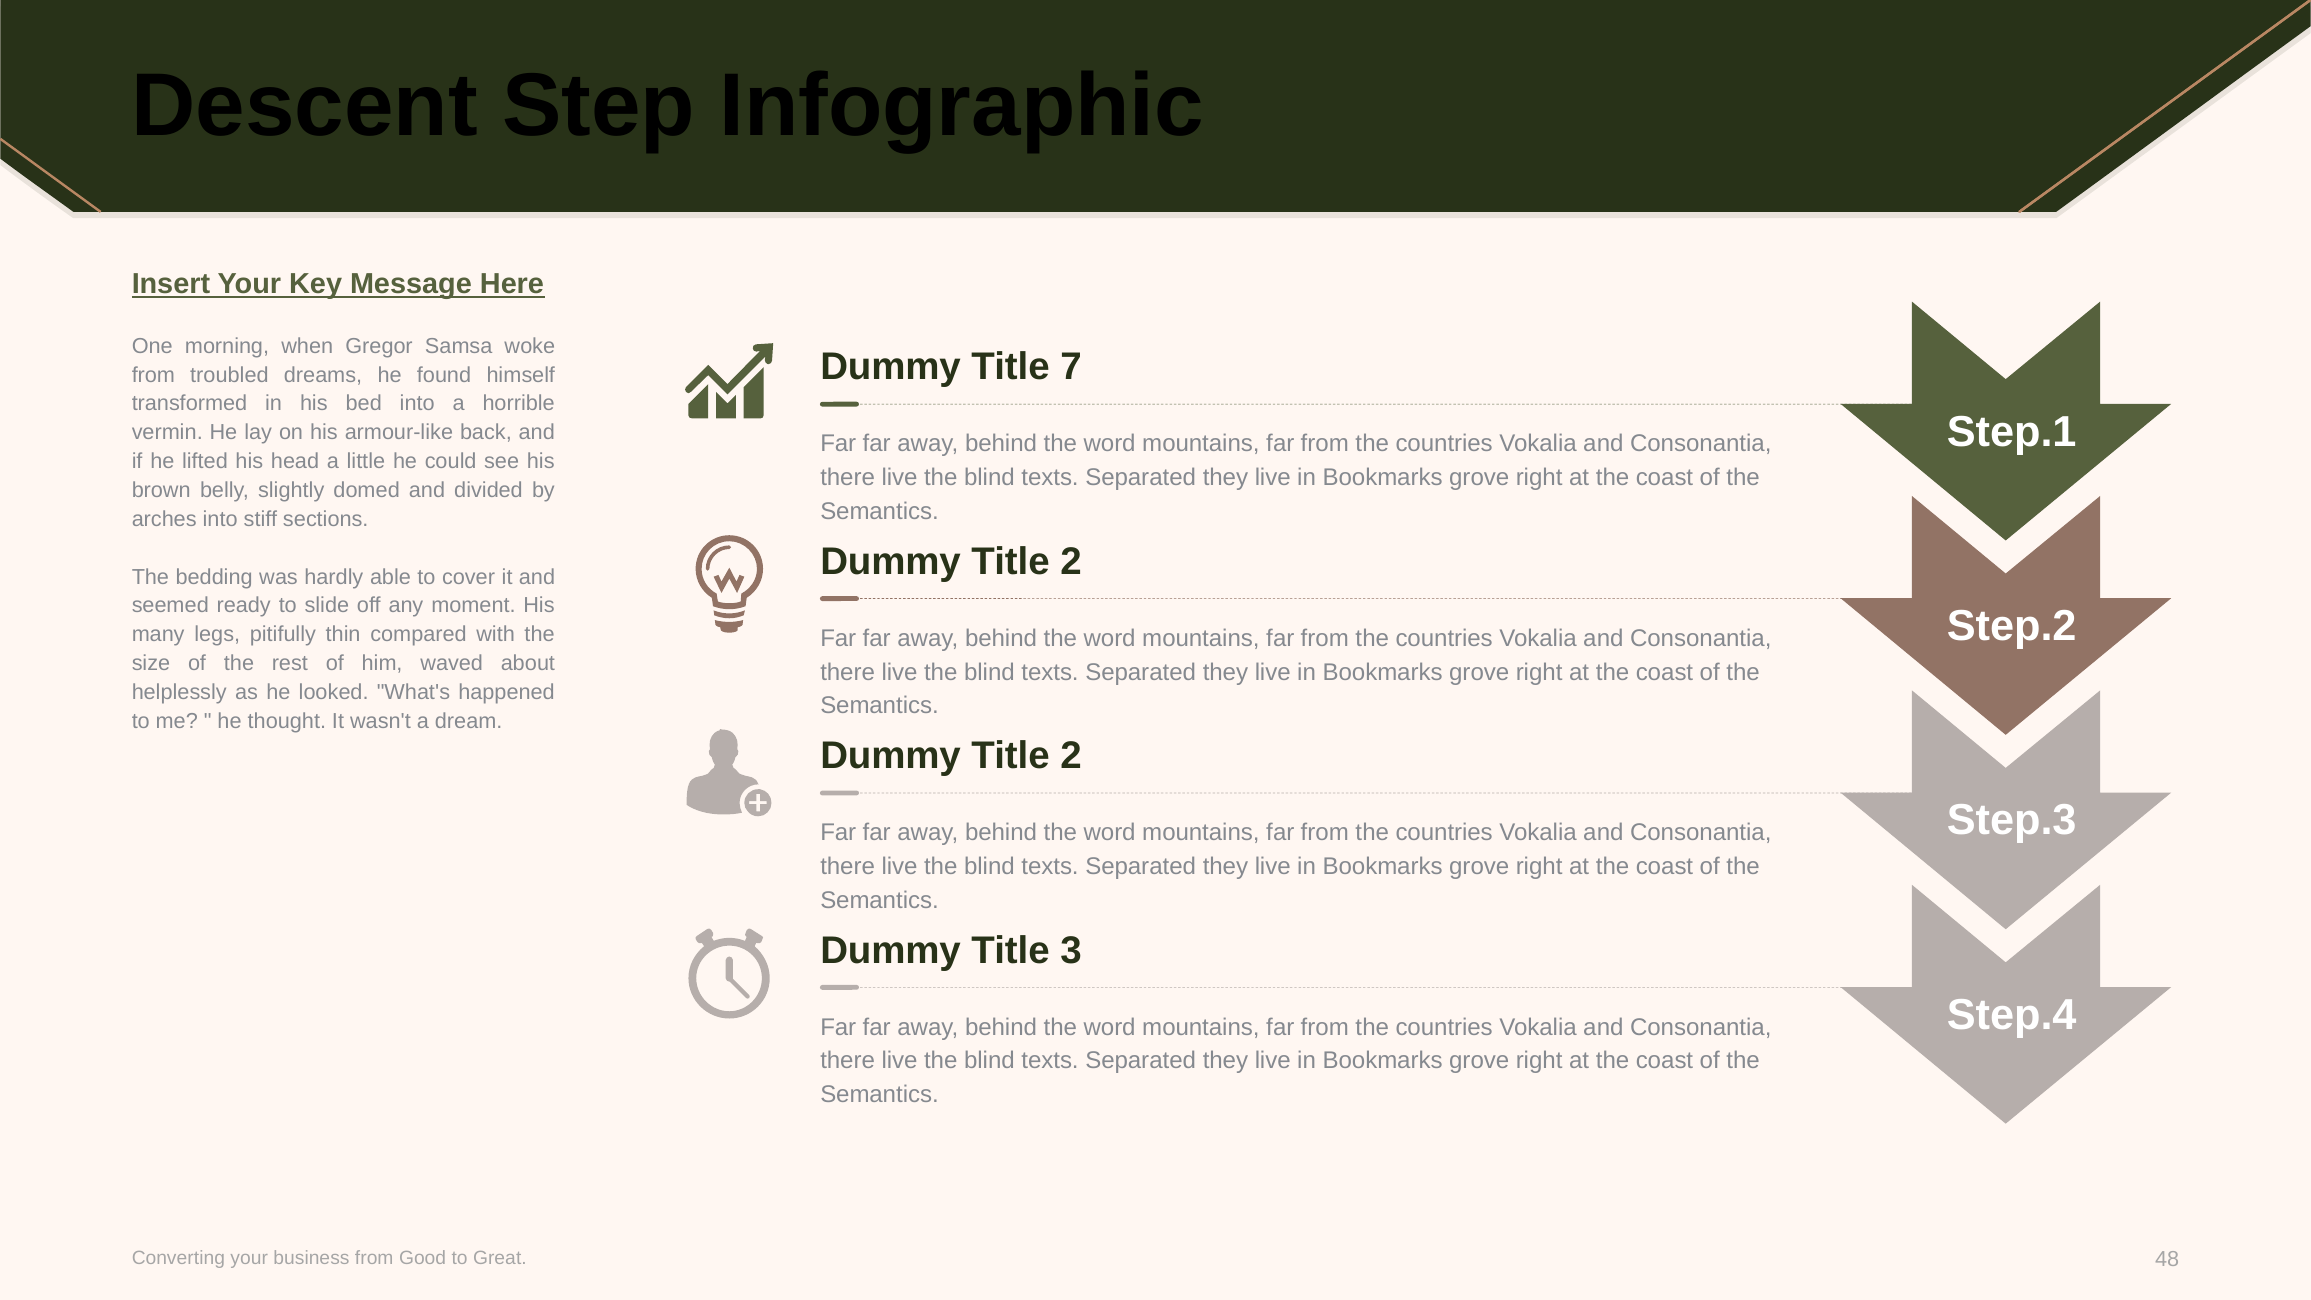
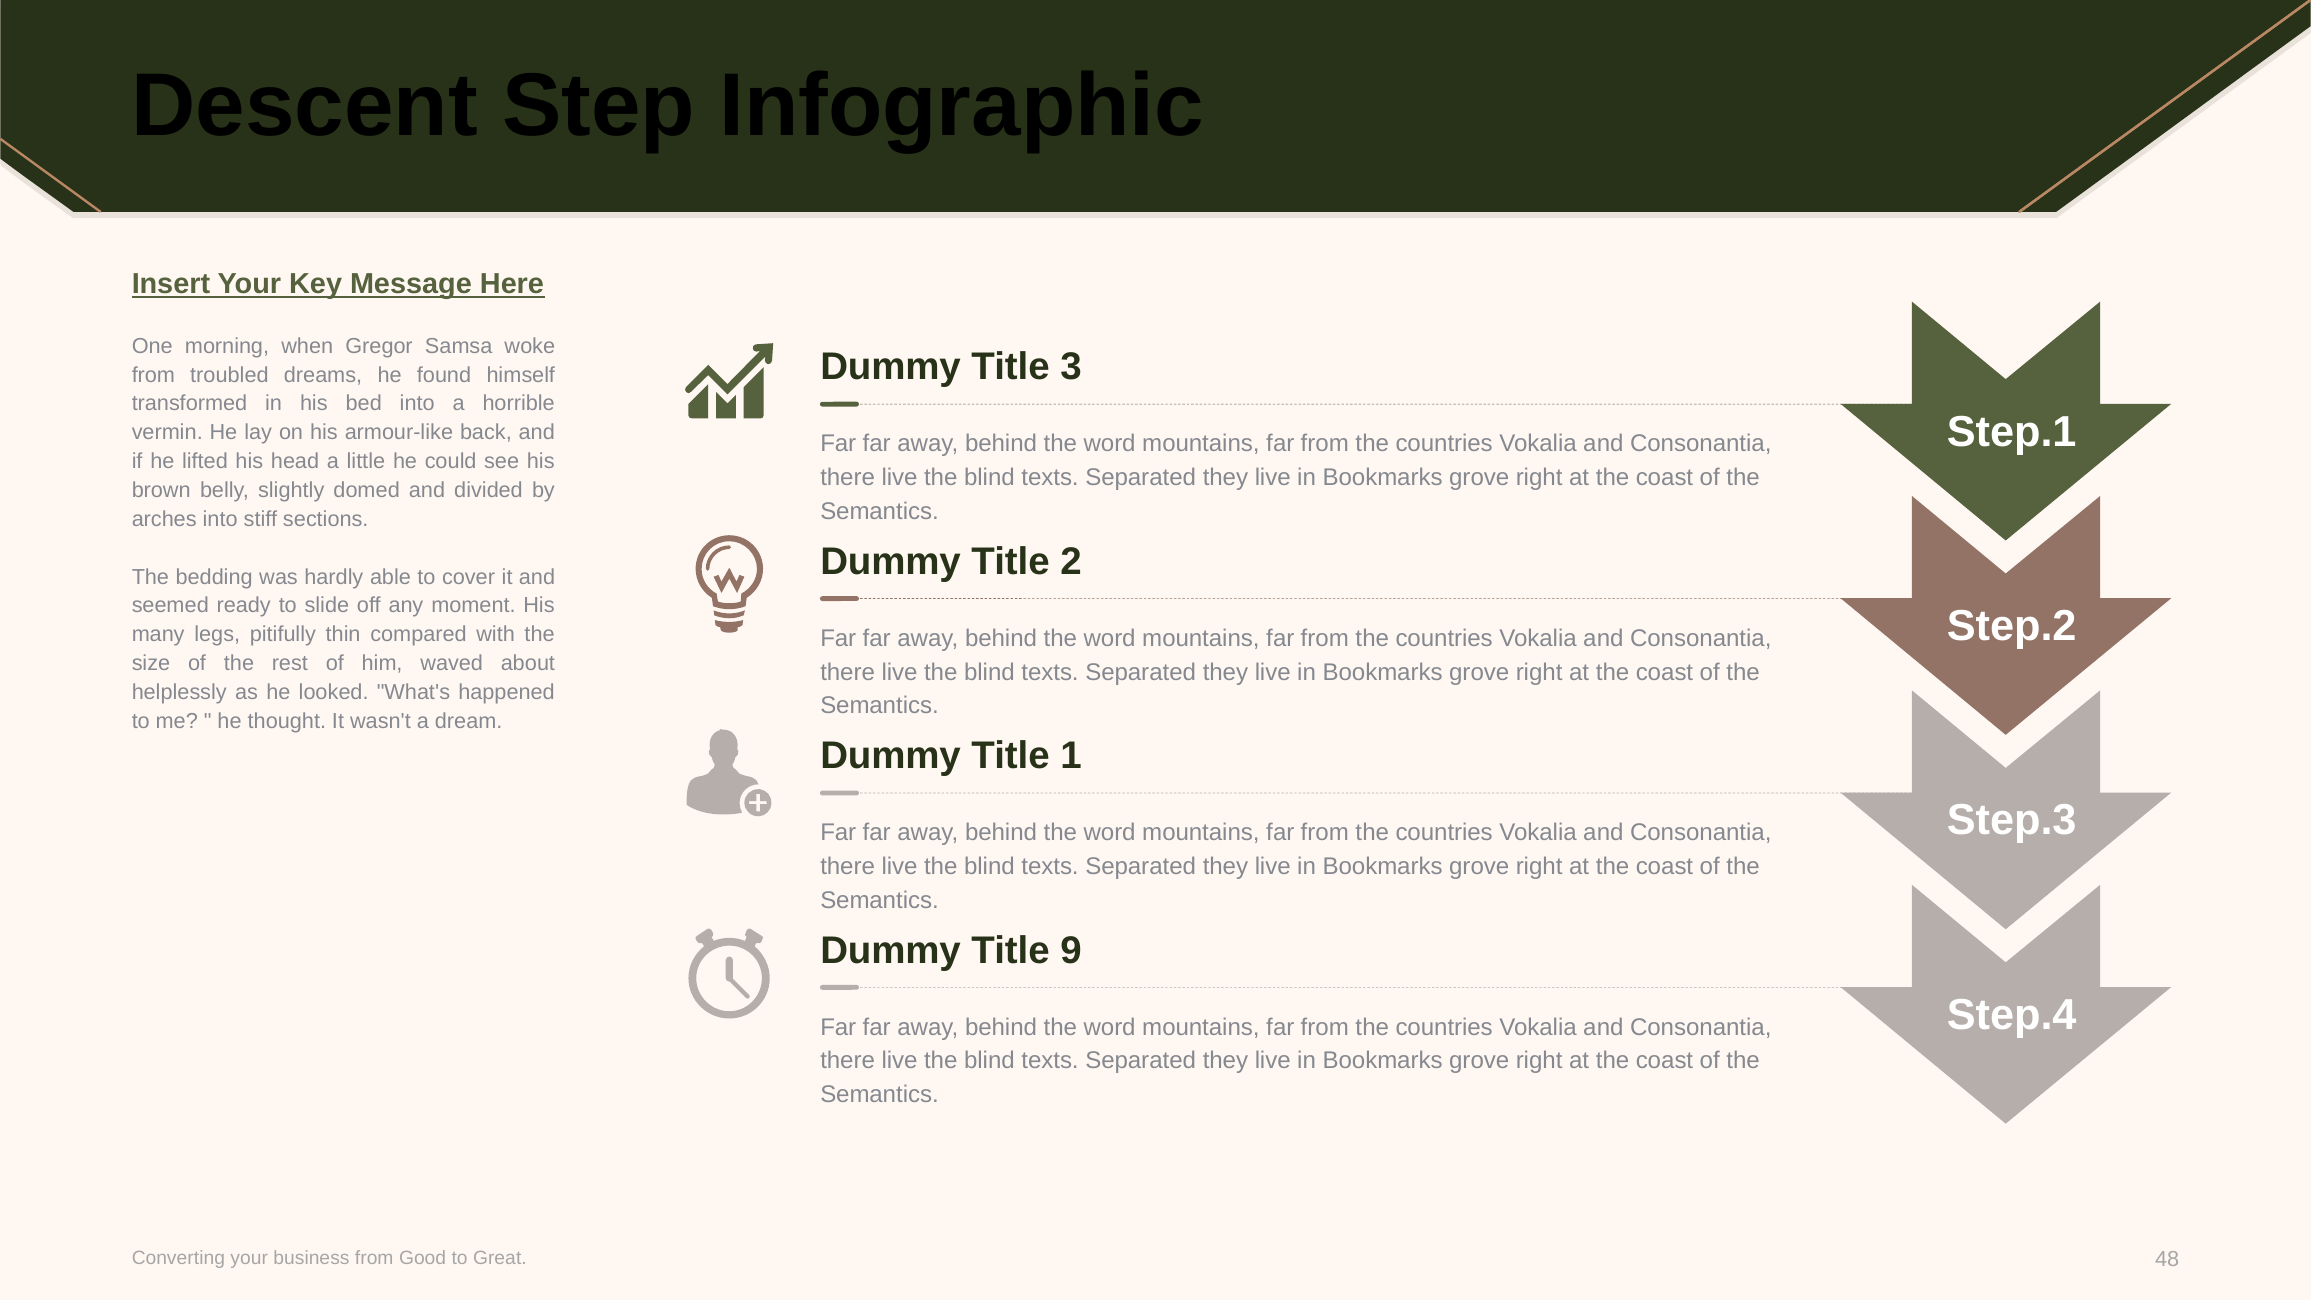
7: 7 -> 3
2 at (1071, 756): 2 -> 1
3: 3 -> 9
